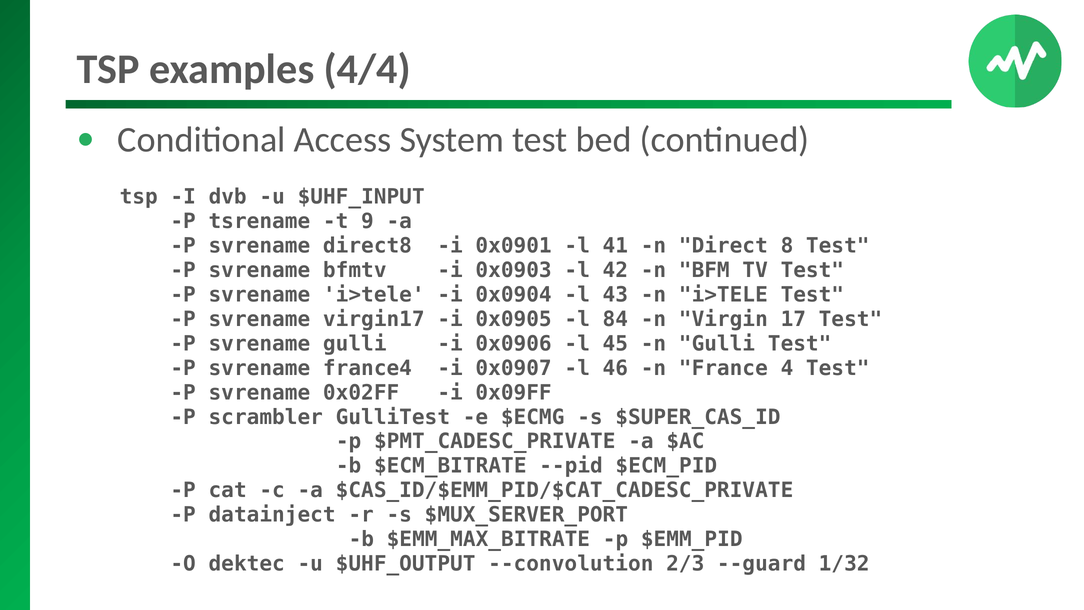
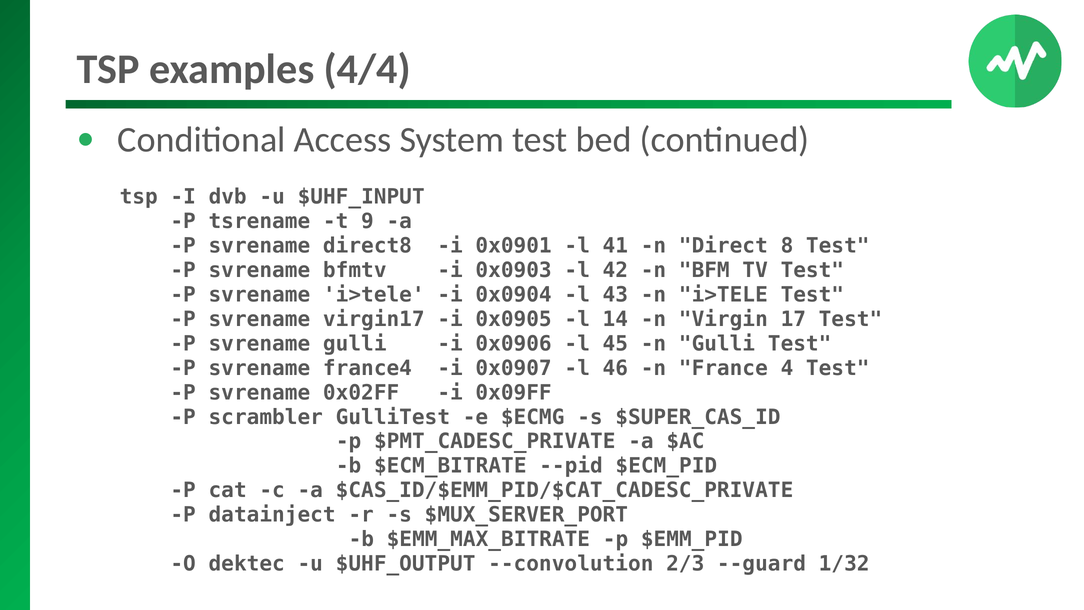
84: 84 -> 14
